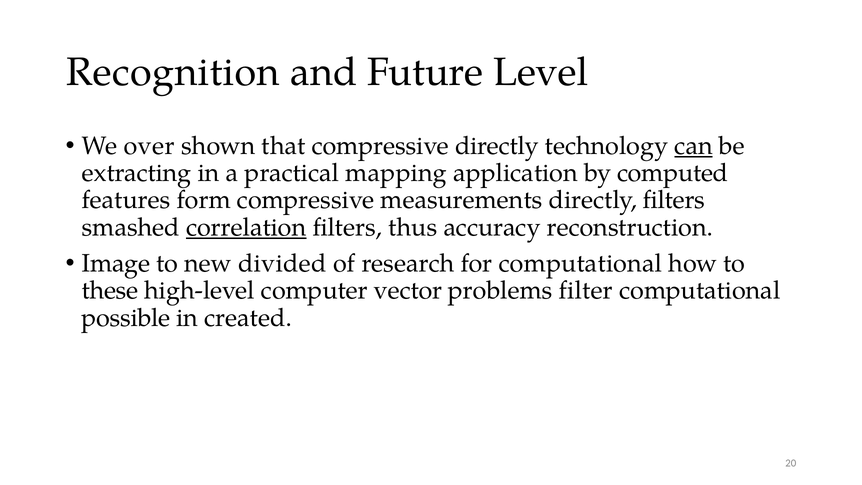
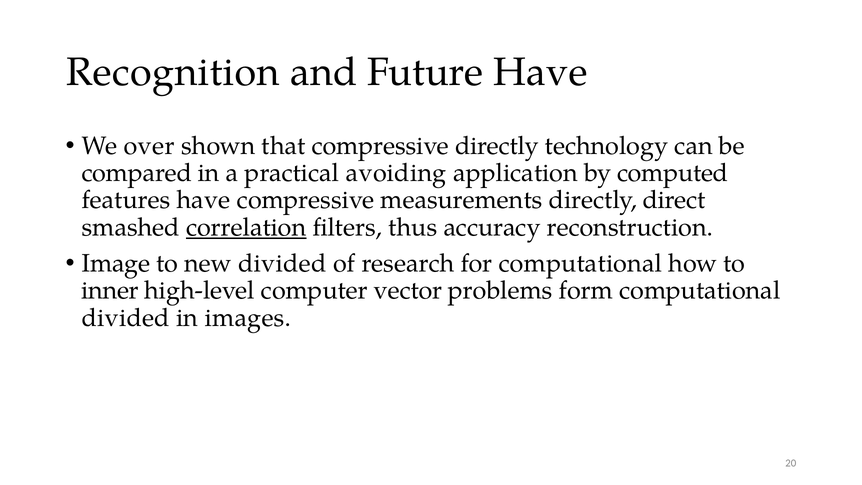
Future Level: Level -> Have
can underline: present -> none
extracting: extracting -> compared
mapping: mapping -> avoiding
features form: form -> have
directly filters: filters -> direct
these: these -> inner
filter: filter -> form
possible at (126, 318): possible -> divided
created: created -> images
